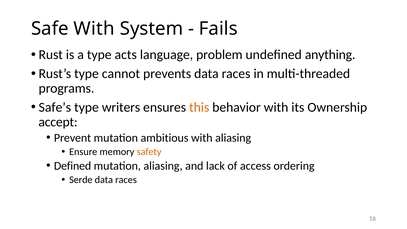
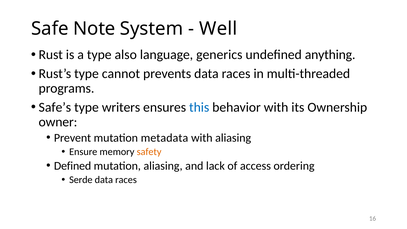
Safe With: With -> Note
Fails: Fails -> Well
acts: acts -> also
problem: problem -> generics
this colour: orange -> blue
accept: accept -> owner
ambitious: ambitious -> metadata
